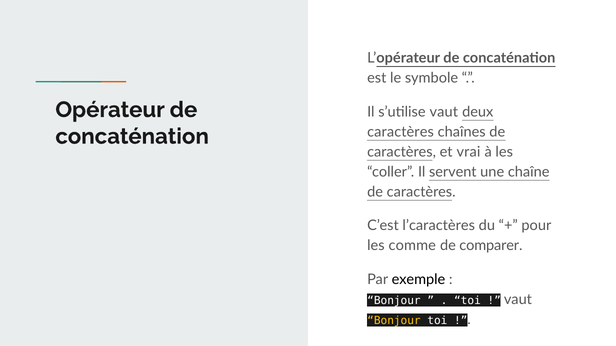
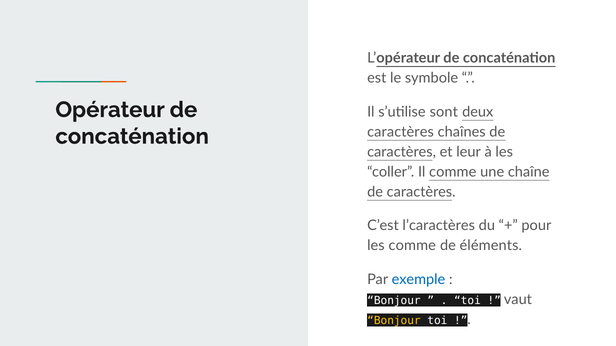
s’utilise vaut: vaut -> sont
vrai: vrai -> leur
Il servent: servent -> comme
comparer: comparer -> éléments
exemple colour: black -> blue
